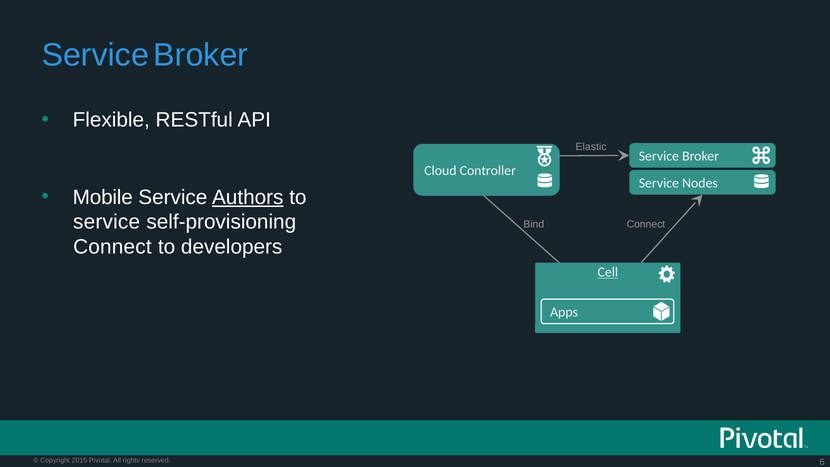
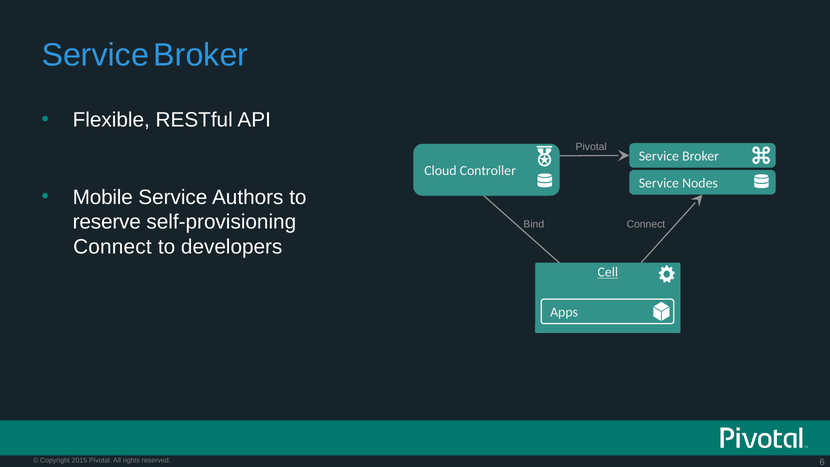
Elastic at (591, 147): Elastic -> Pivotal
Authors underline: present -> none
service at (107, 222): service -> reserve
